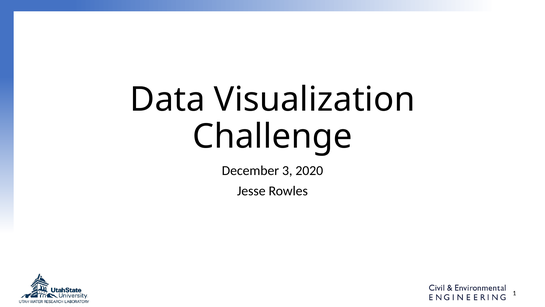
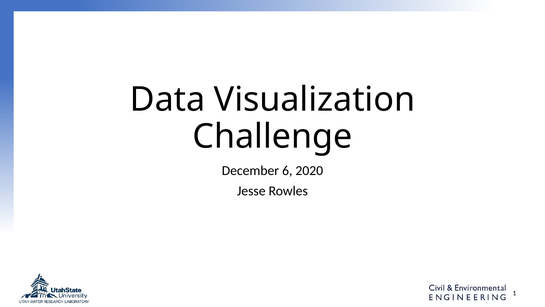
3: 3 -> 6
